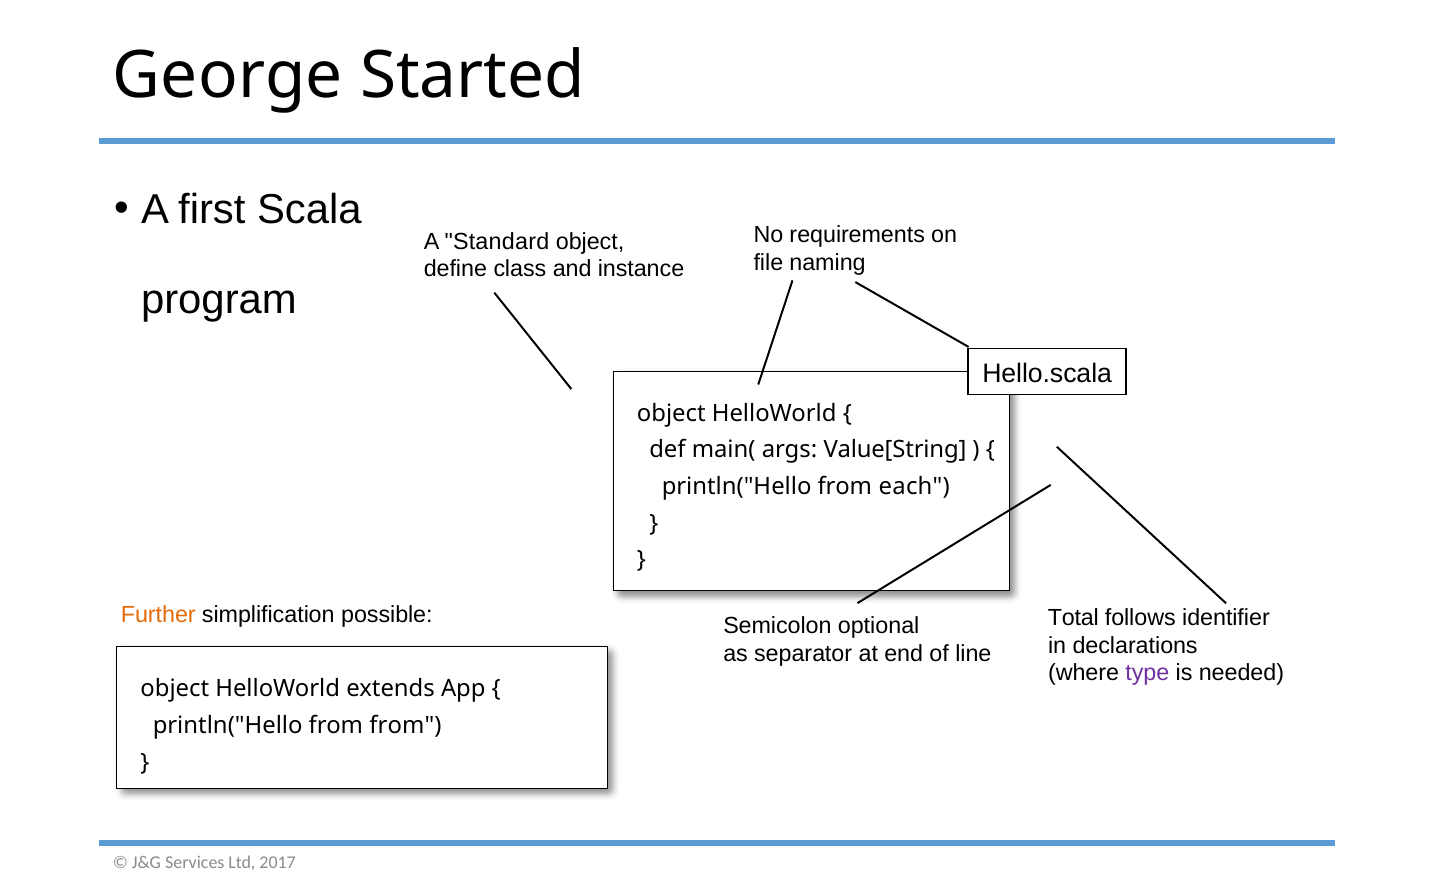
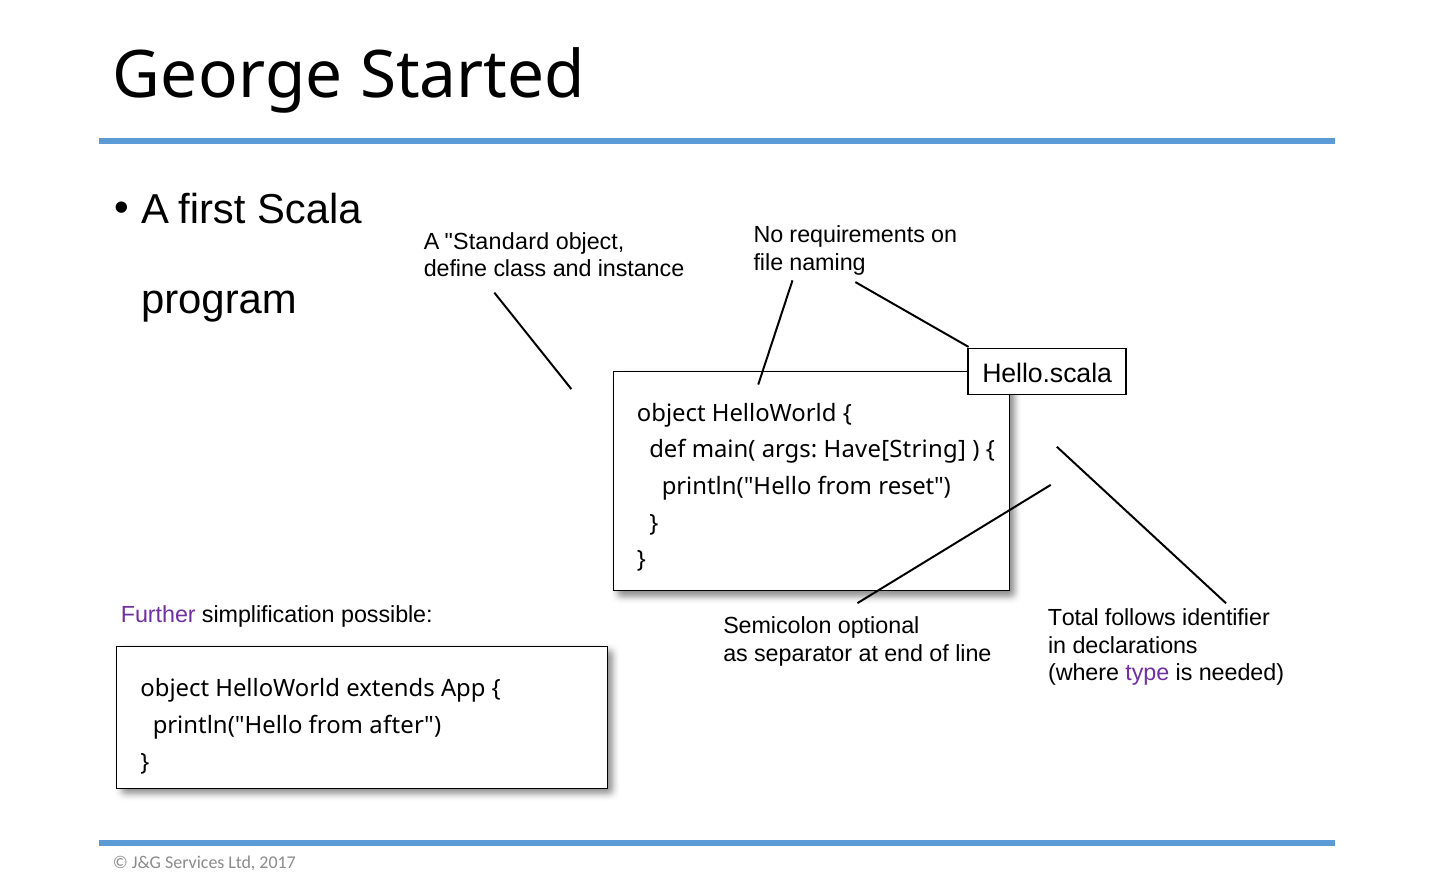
Value[String: Value[String -> Have[String
each: each -> reset
Further colour: orange -> purple
from from: from -> after
